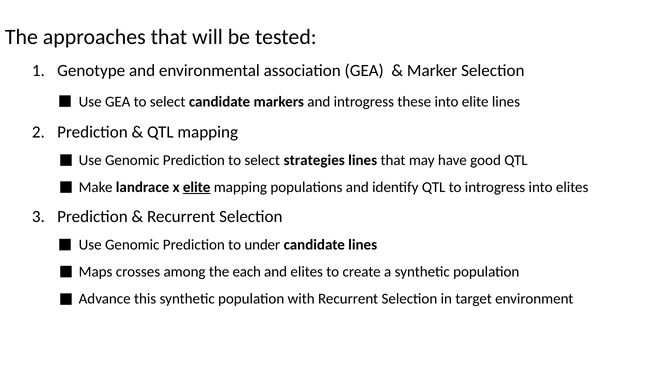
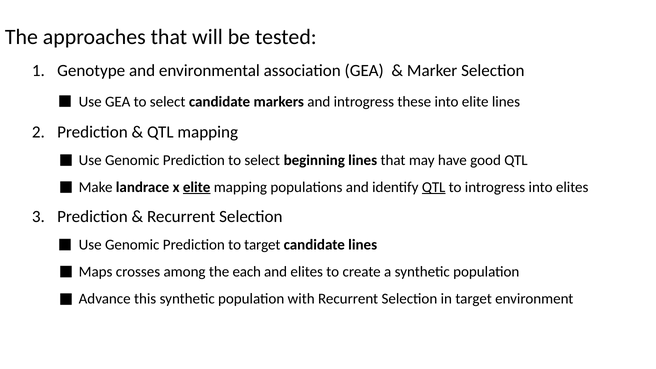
strategies: strategies -> beginning
QTL at (434, 187) underline: none -> present
to under: under -> target
